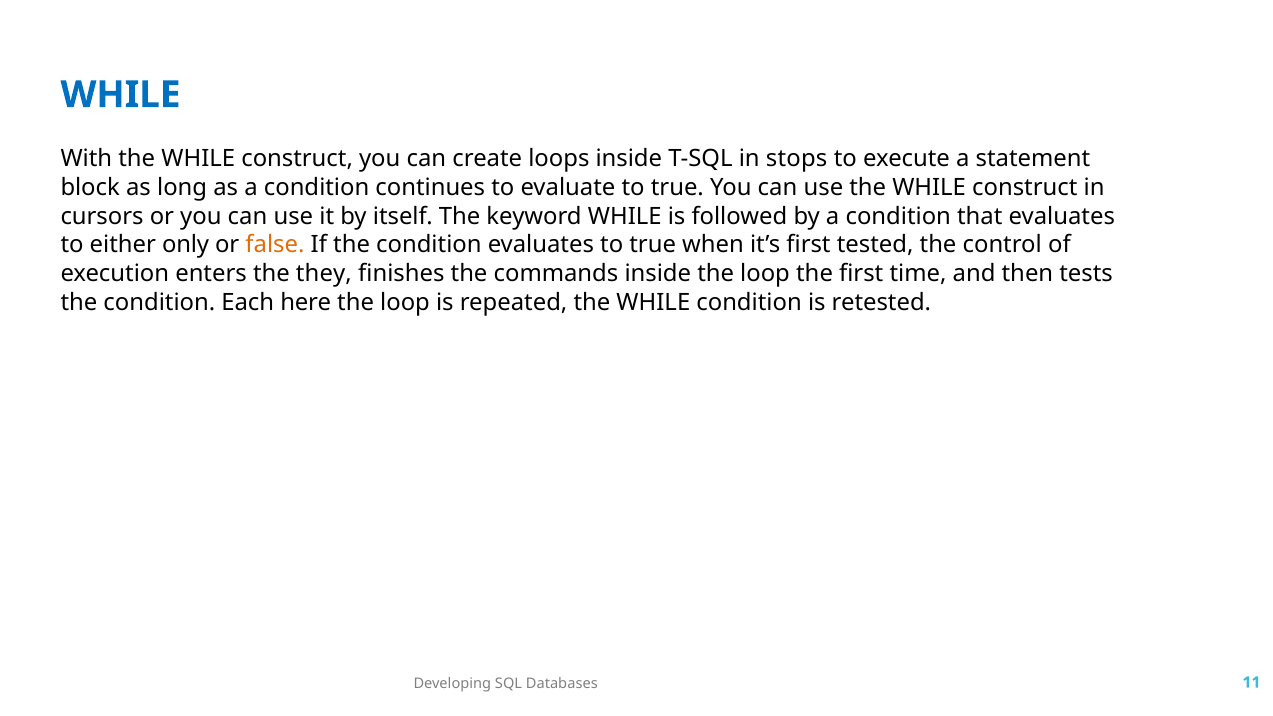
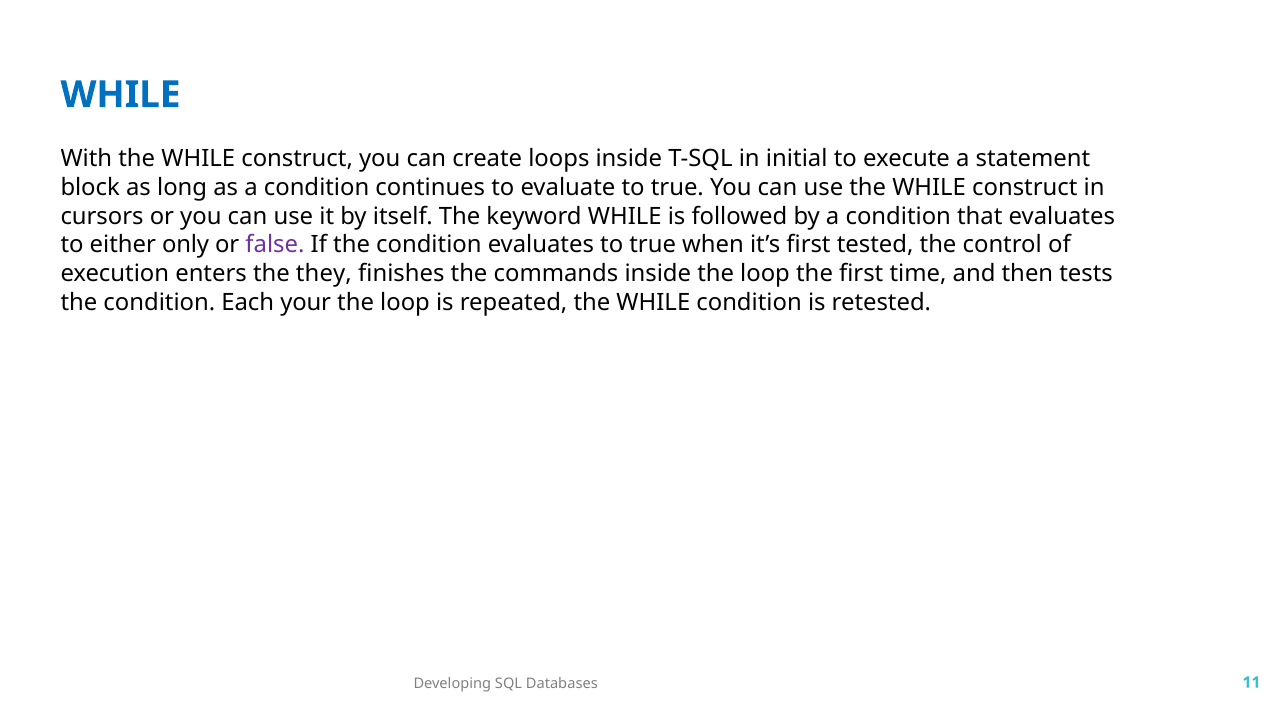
stops: stops -> initial
false colour: orange -> purple
here: here -> your
